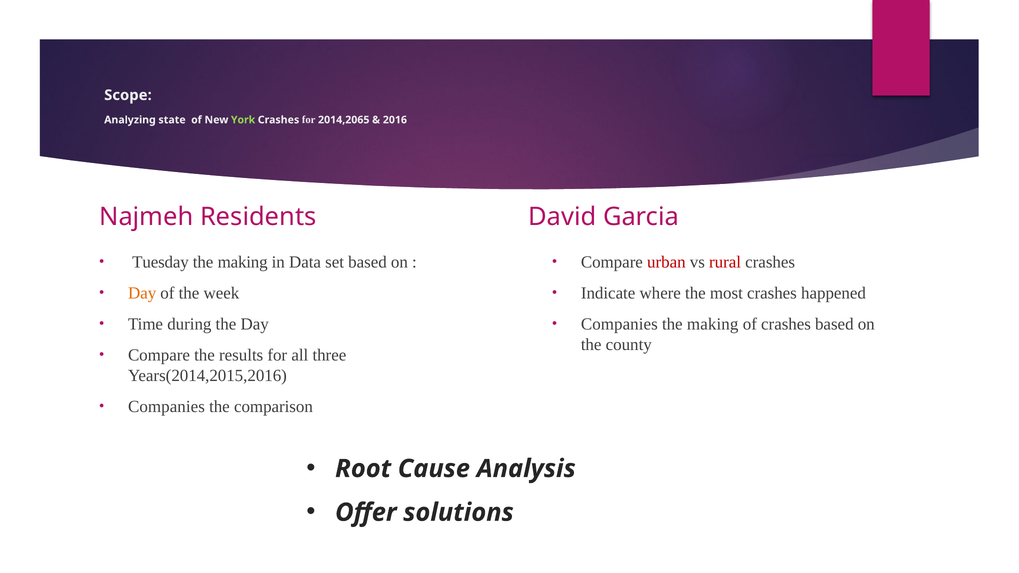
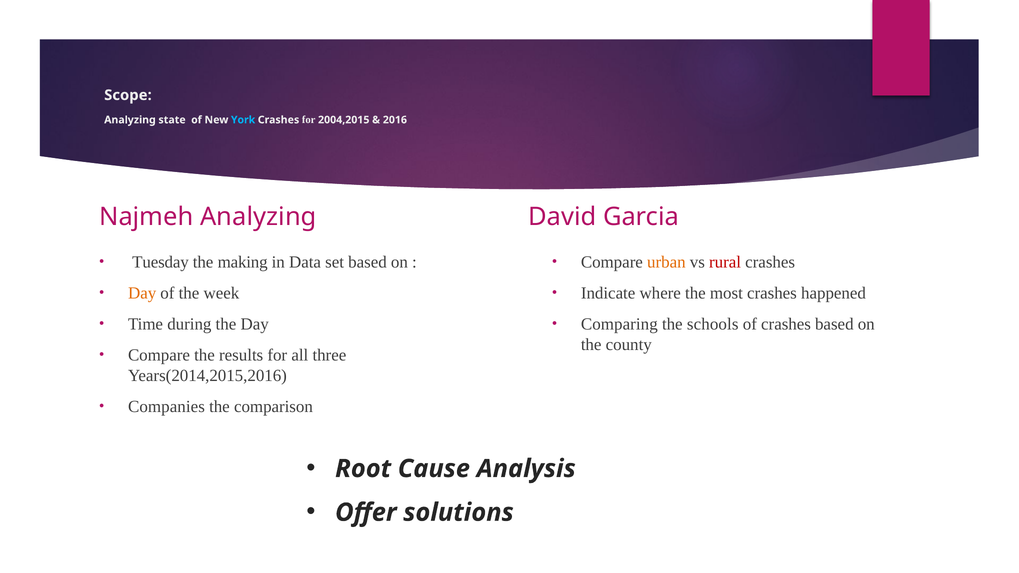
York colour: light green -> light blue
2014,2065: 2014,2065 -> 2004,2015
Najmeh Residents: Residents -> Analyzing
urban colour: red -> orange
Companies at (619, 324): Companies -> Comparing
making at (713, 324): making -> schools
